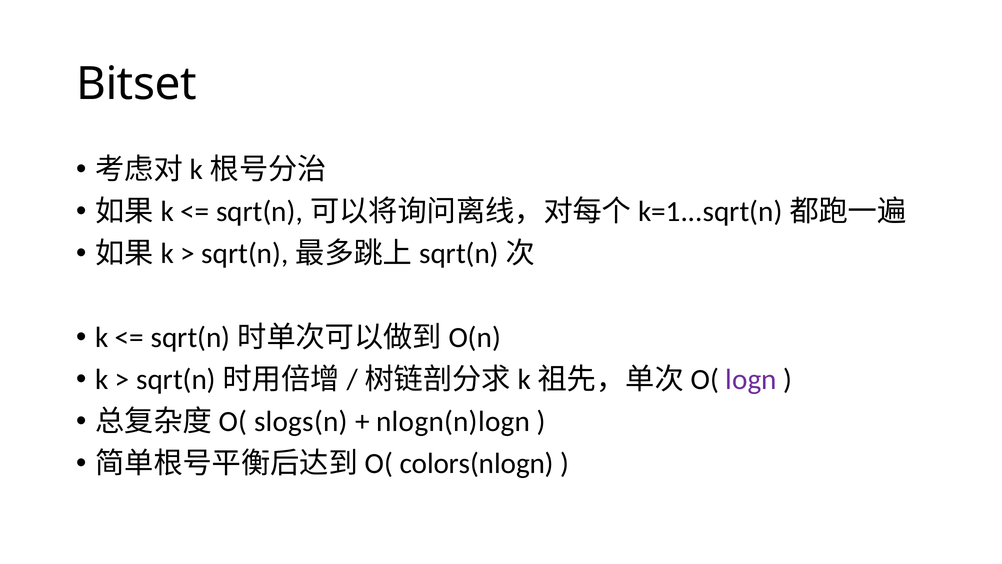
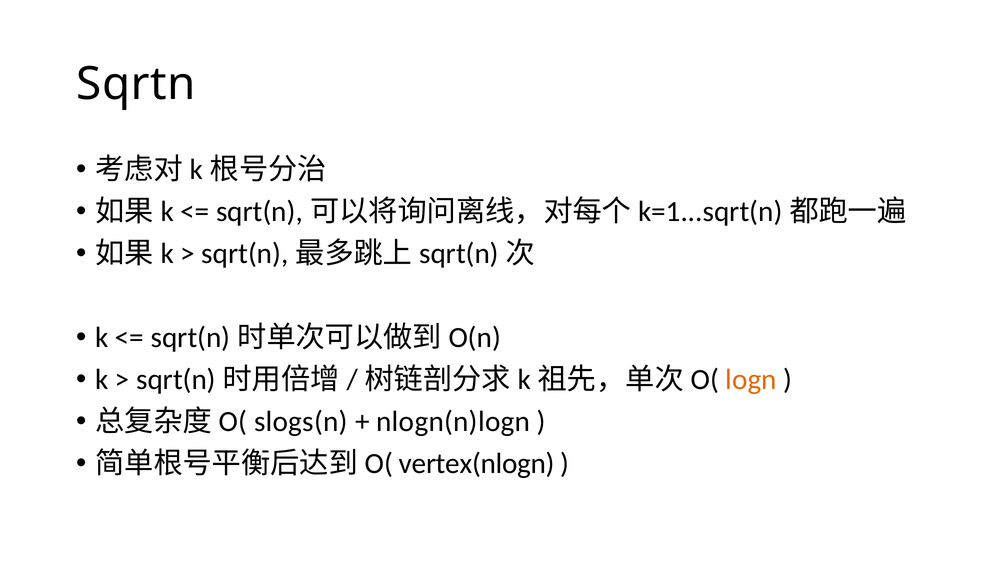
Bitset: Bitset -> Sqrtn
logn colour: purple -> orange
colors(nlogn: colors(nlogn -> vertex(nlogn
